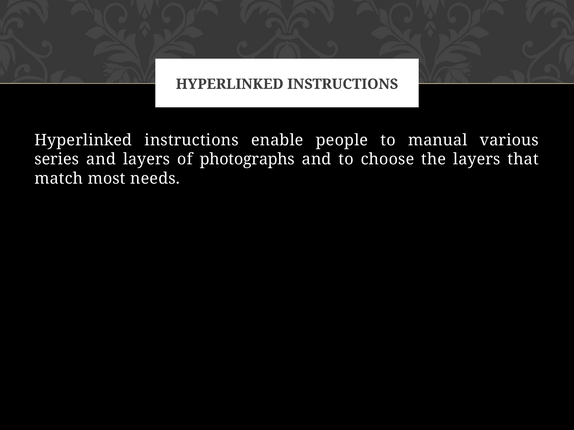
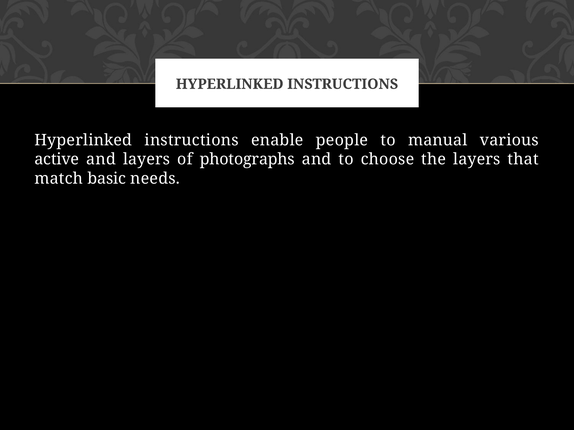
series: series -> active
most: most -> basic
